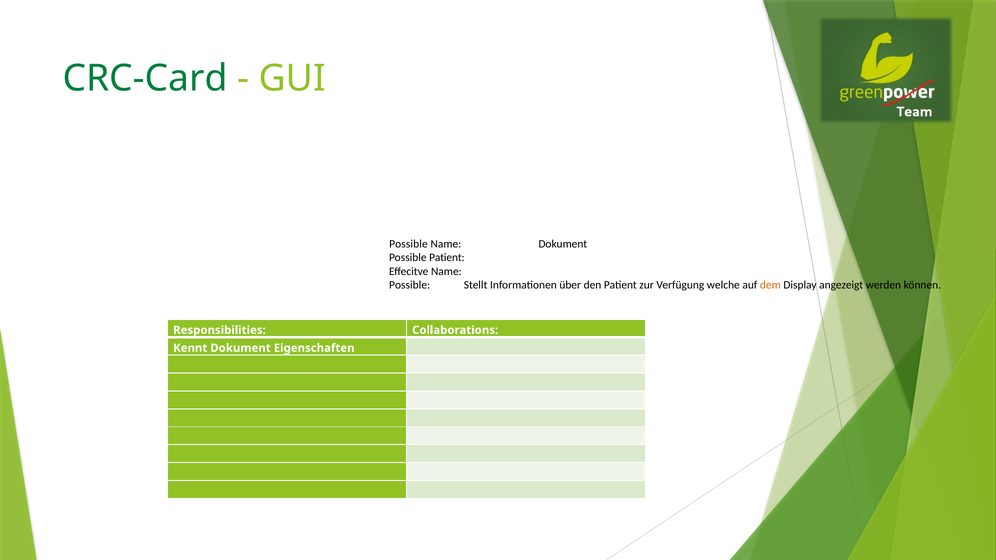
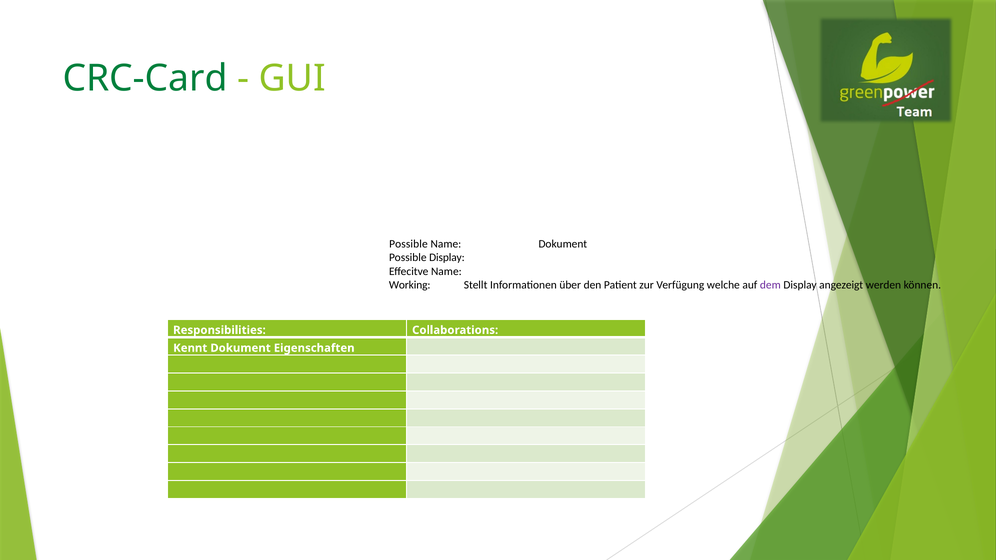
Possible Patient: Patient -> Display
Possible at (410, 285): Possible -> Working
dem colour: orange -> purple
